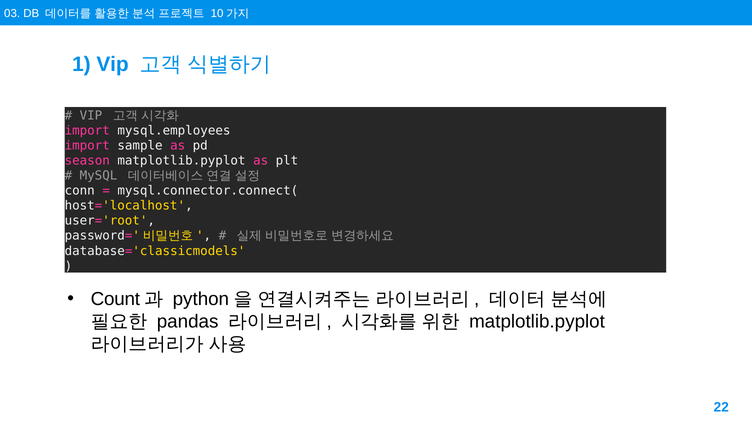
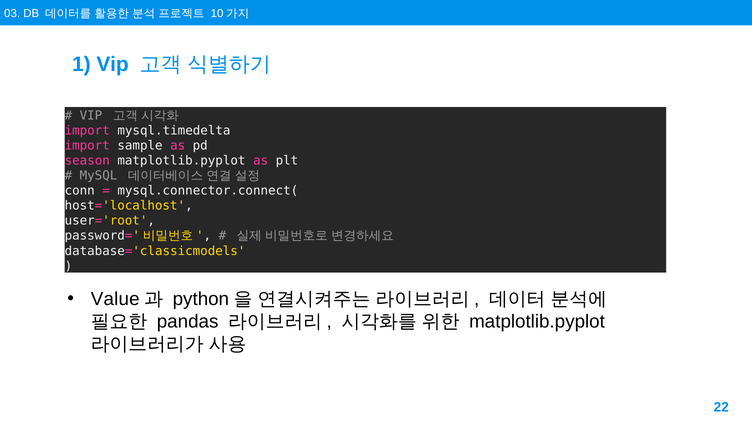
mysql.employees: mysql.employees -> mysql.timedelta
Count: Count -> Value
